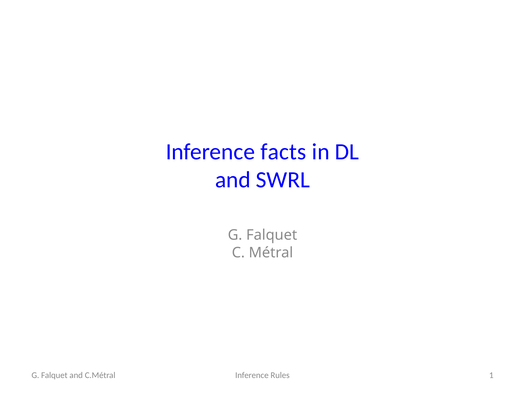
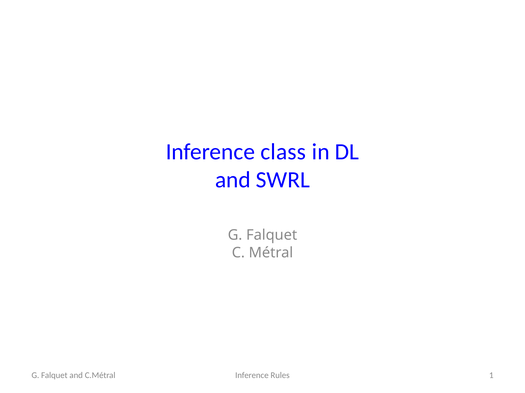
facts: facts -> class
